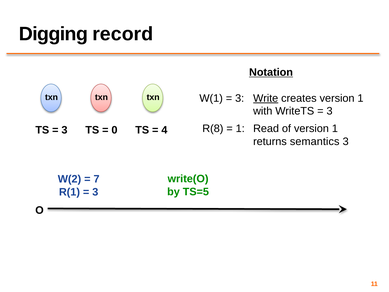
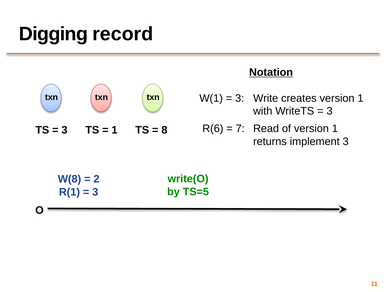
Write underline: present -> none
R(8: R(8 -> R(6
1 at (240, 128): 1 -> 7
0 at (114, 130): 0 -> 1
4: 4 -> 8
semantics: semantics -> implement
W(2: W(2 -> W(8
7: 7 -> 2
